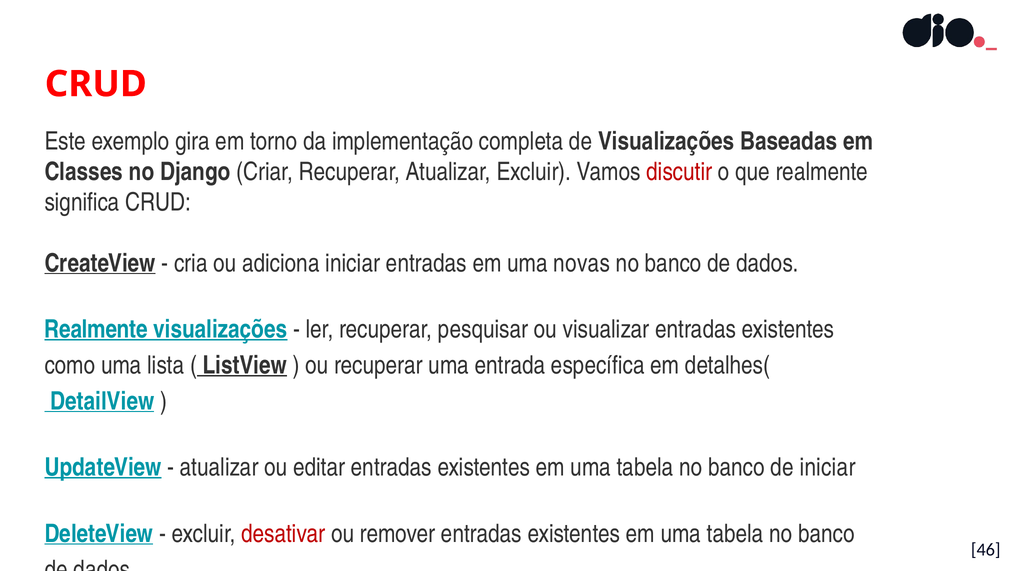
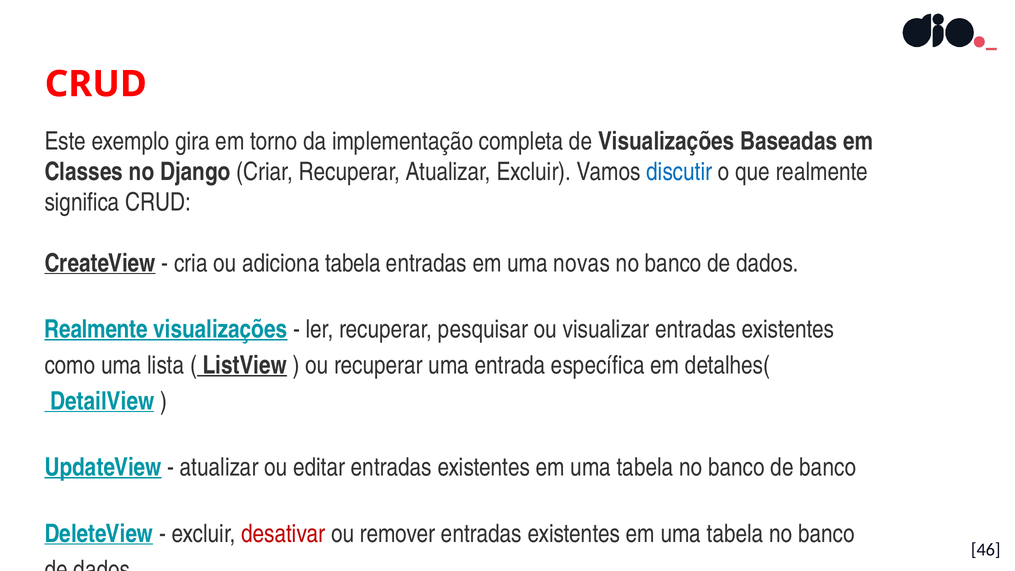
discutir colour: red -> blue
adiciona iniciar: iniciar -> tabela
de iniciar: iniciar -> banco
